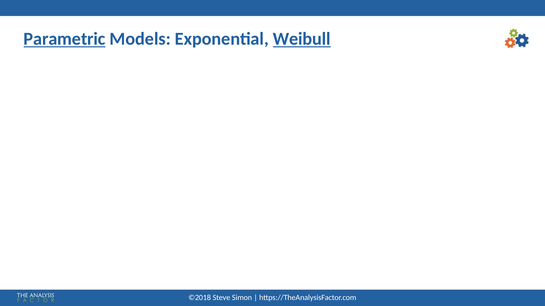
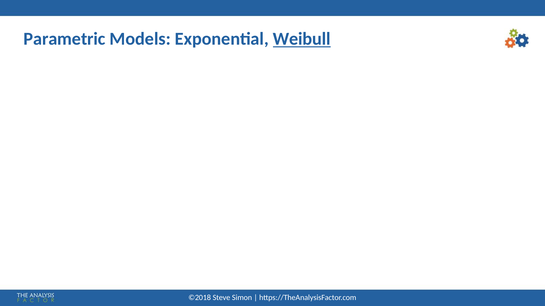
Parametric underline: present -> none
